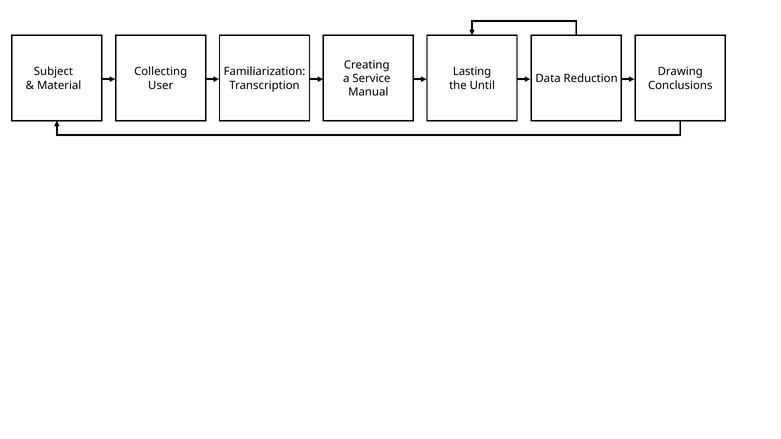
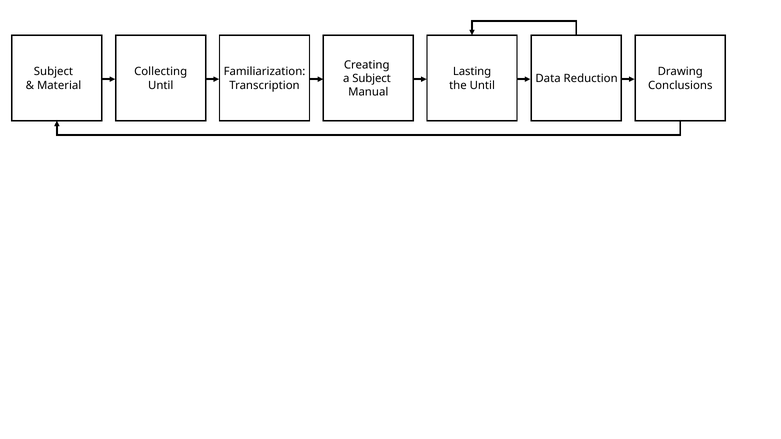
a Service: Service -> Subject
User at (161, 85): User -> Until
